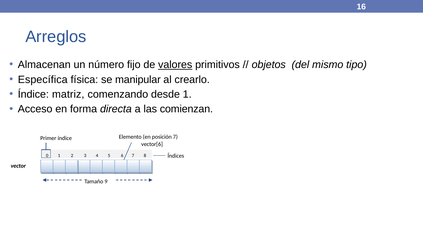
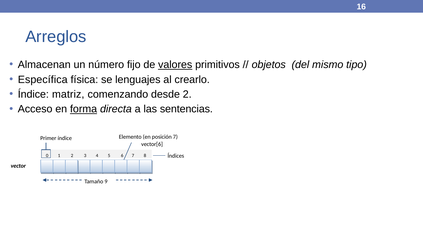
manipular: manipular -> lenguajes
desde 1: 1 -> 2
forma underline: none -> present
comienzan: comienzan -> sentencias
